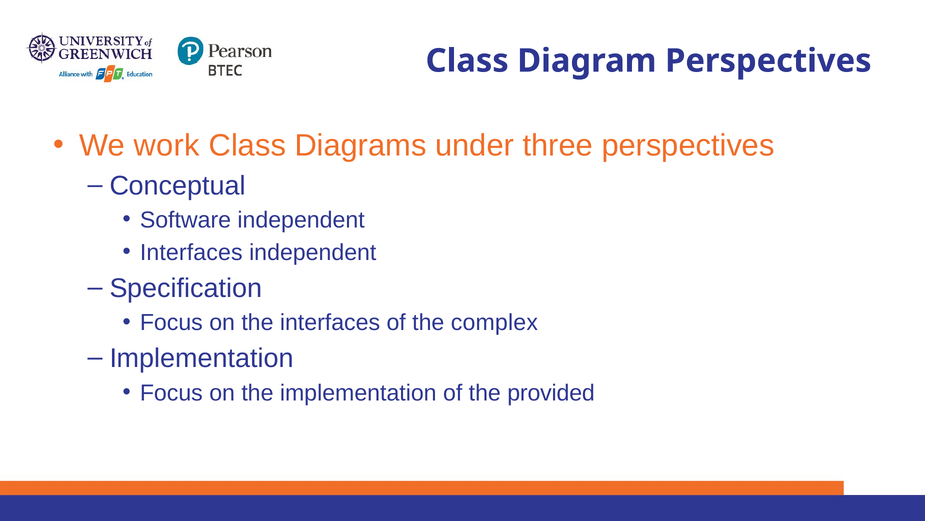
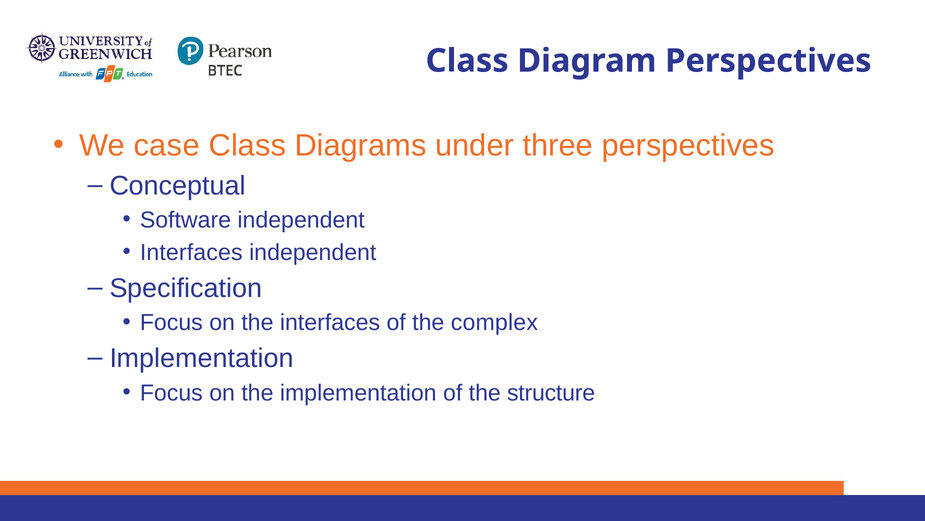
work: work -> case
provided: provided -> structure
